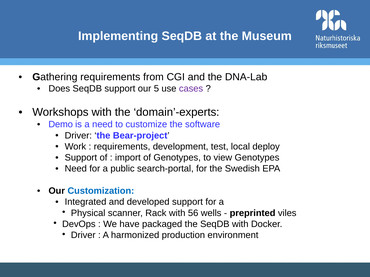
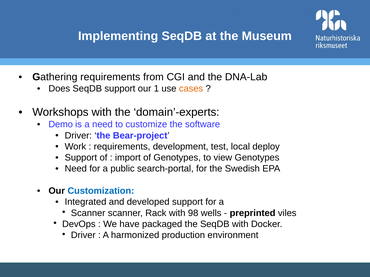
5: 5 -> 1
cases colour: purple -> orange
Physical at (88, 213): Physical -> Scanner
56: 56 -> 98
